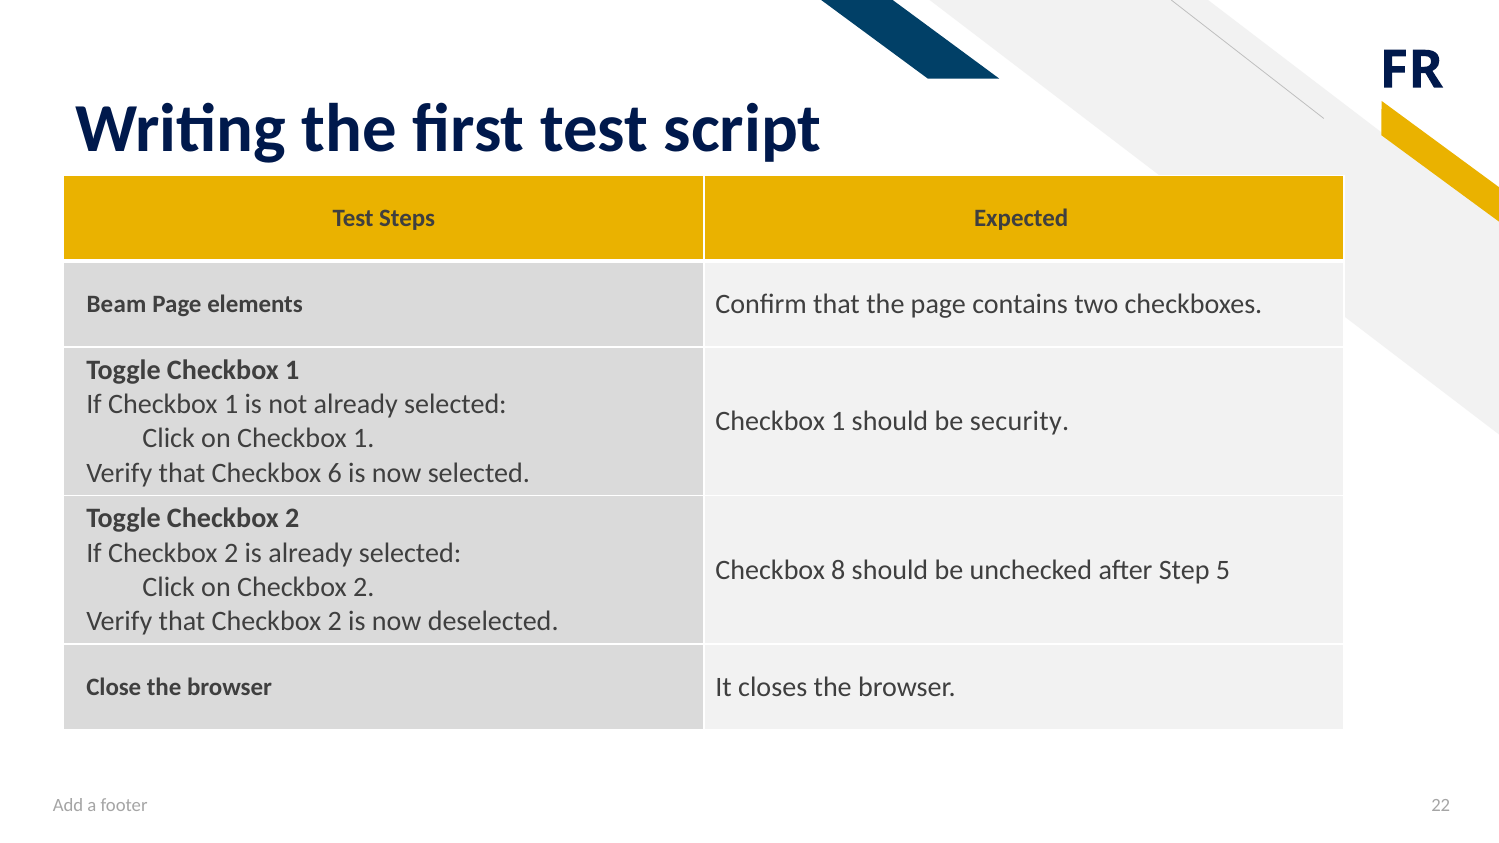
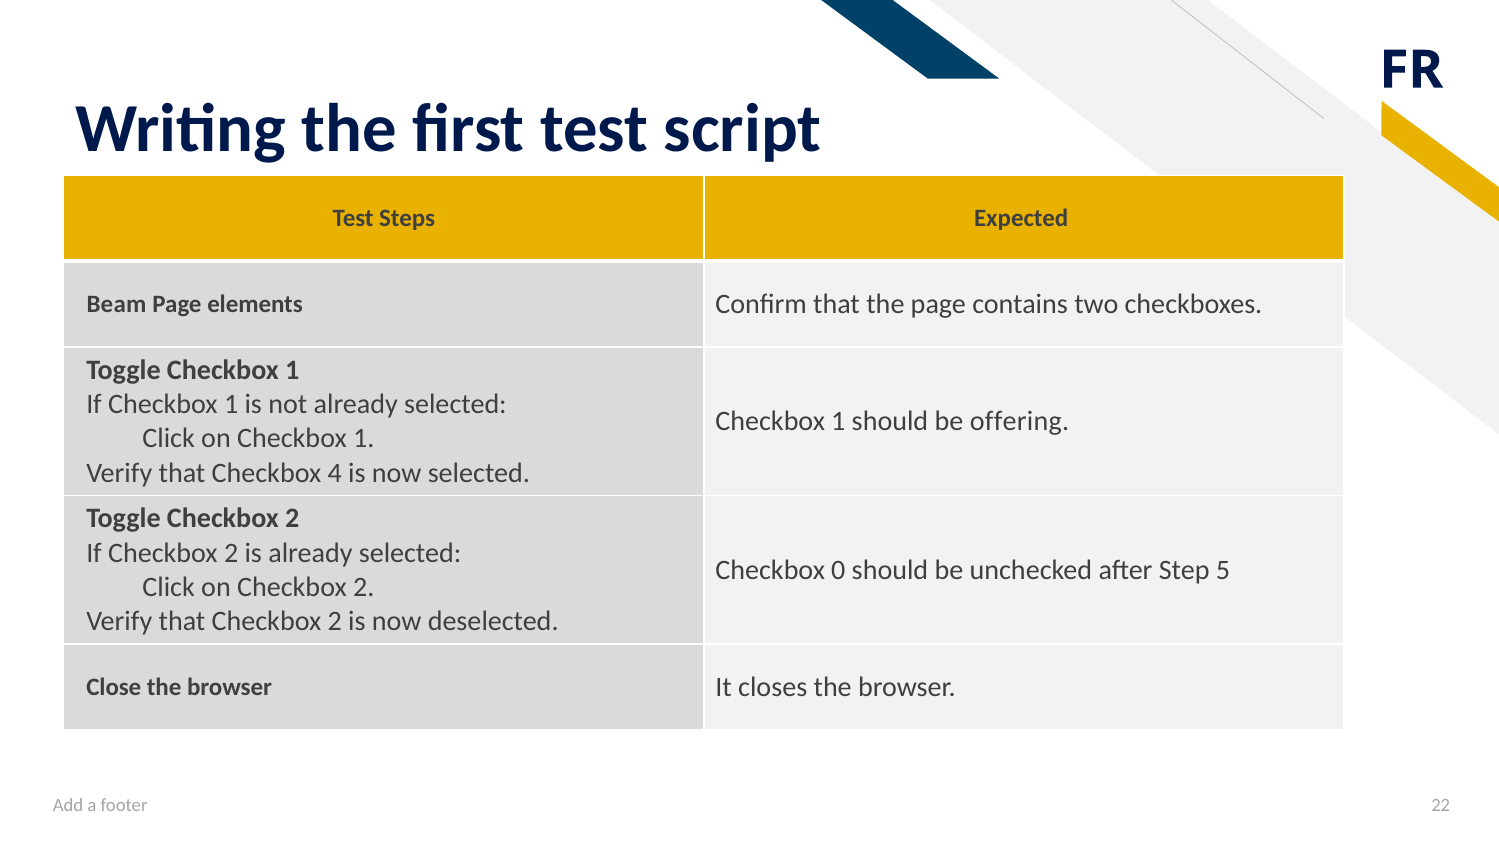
security: security -> offering
6: 6 -> 4
8: 8 -> 0
